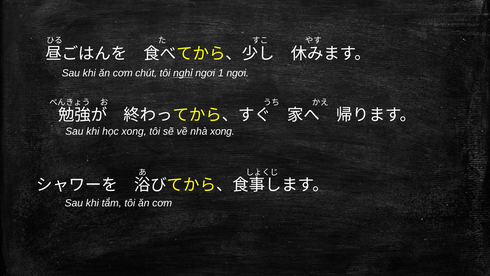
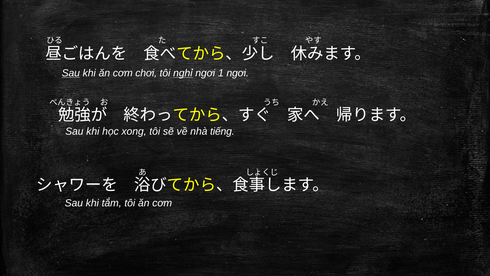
Sau at (71, 73) underline: none -> present
chút: chút -> chơi
nhà xong: xong -> tiếng
